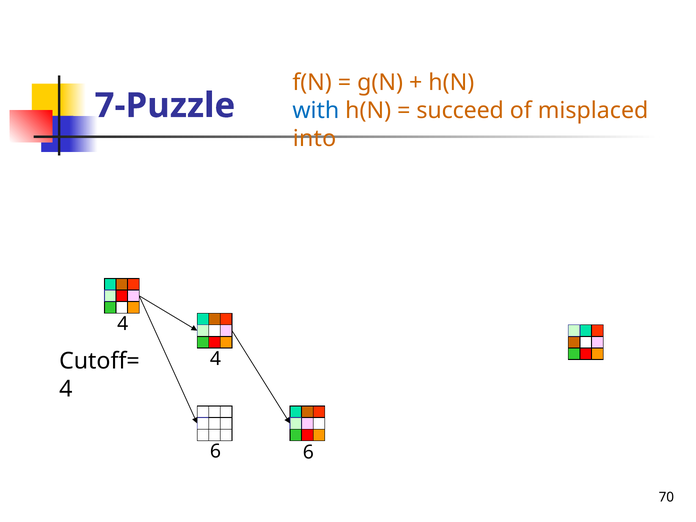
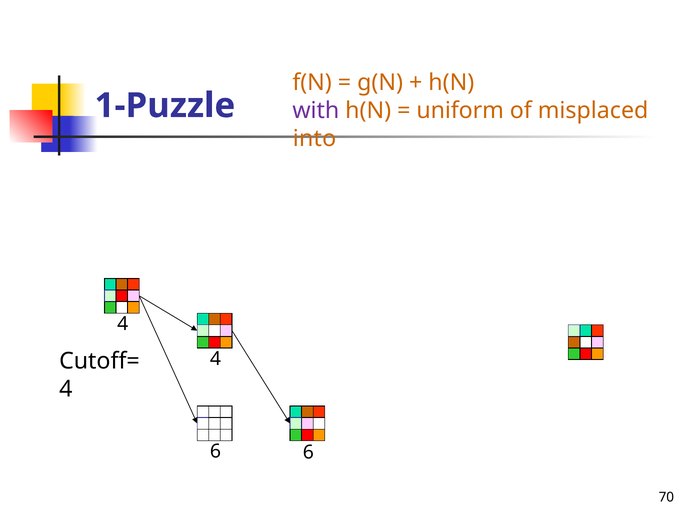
7-Puzzle: 7-Puzzle -> 1-Puzzle
with colour: blue -> purple
succeed: succeed -> uniform
